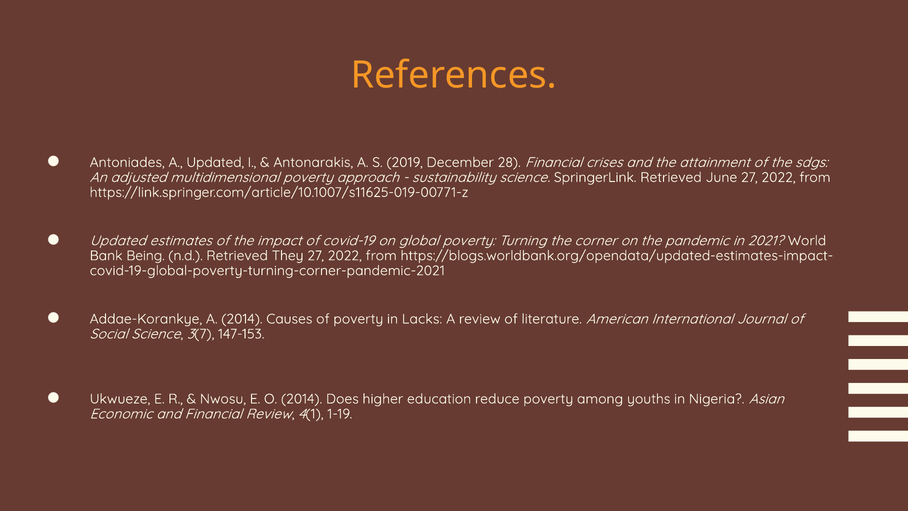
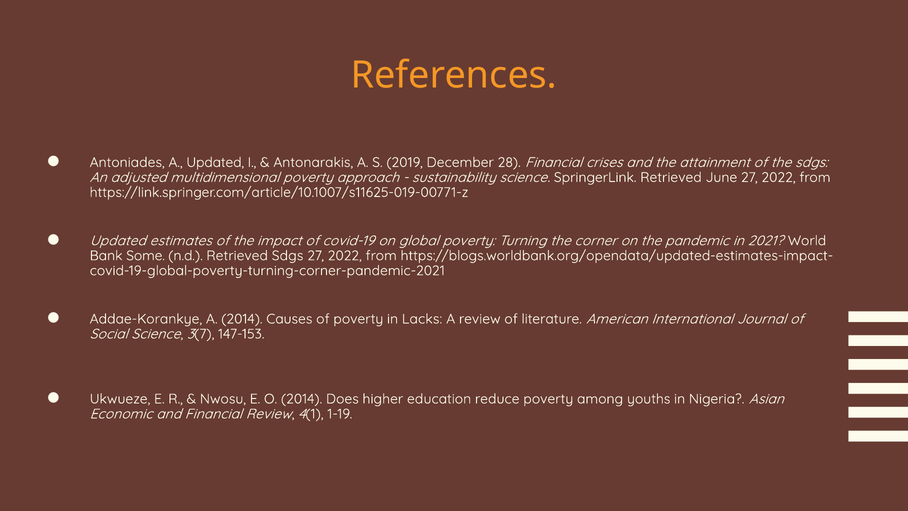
Being: Being -> Some
Retrieved They: They -> Sdgs
